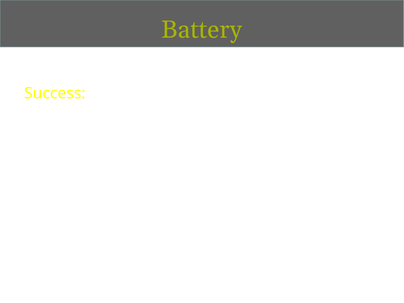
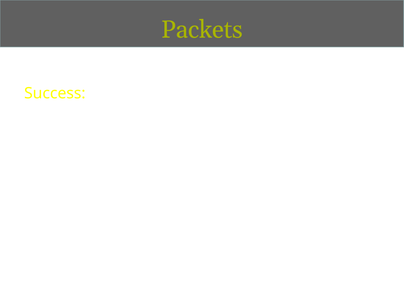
Battery at (202, 30): Battery -> Packets
